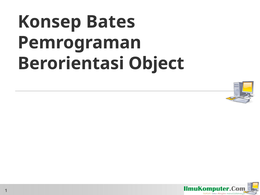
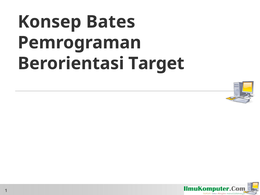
Object: Object -> Target
